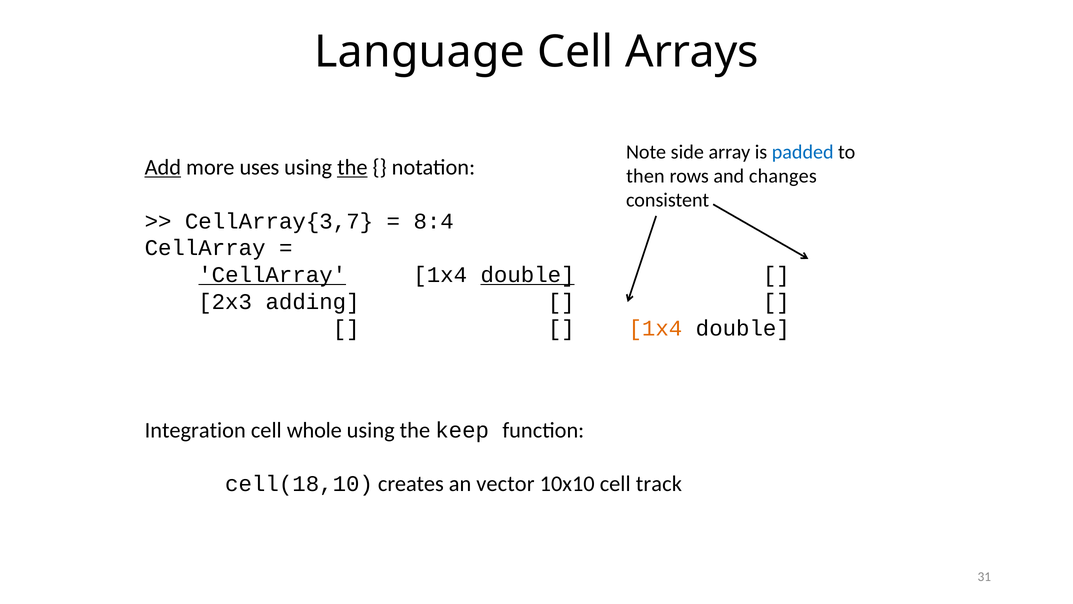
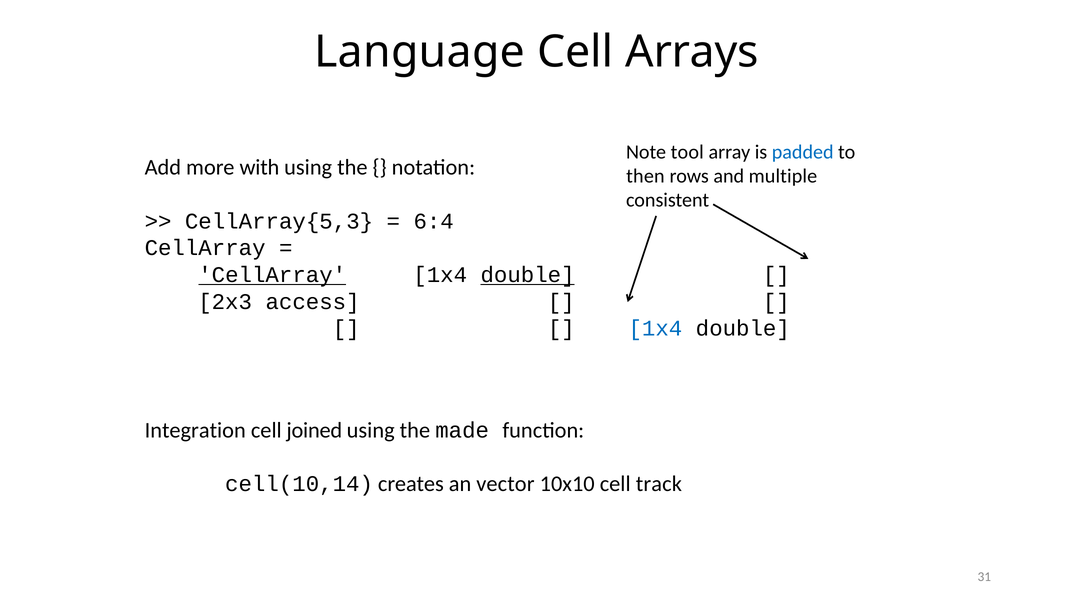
side: side -> tool
Add underline: present -> none
uses: uses -> with
the at (352, 167) underline: present -> none
changes: changes -> multiple
CellArray{3,7: CellArray{3,7 -> CellArray{5,3
8:4: 8:4 -> 6:4
adding: adding -> access
1x4 at (655, 328) colour: orange -> blue
whole: whole -> joined
keep: keep -> made
cell(18,10: cell(18,10 -> cell(10,14
